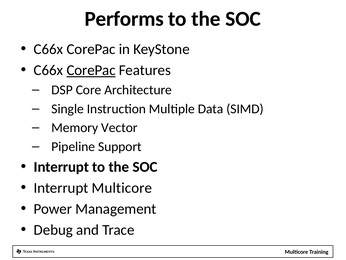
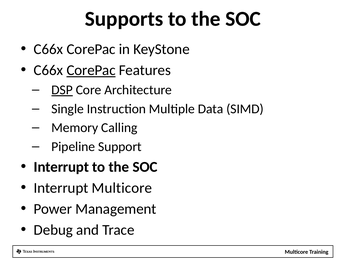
Performs: Performs -> Supports
DSP underline: none -> present
Vector: Vector -> Calling
